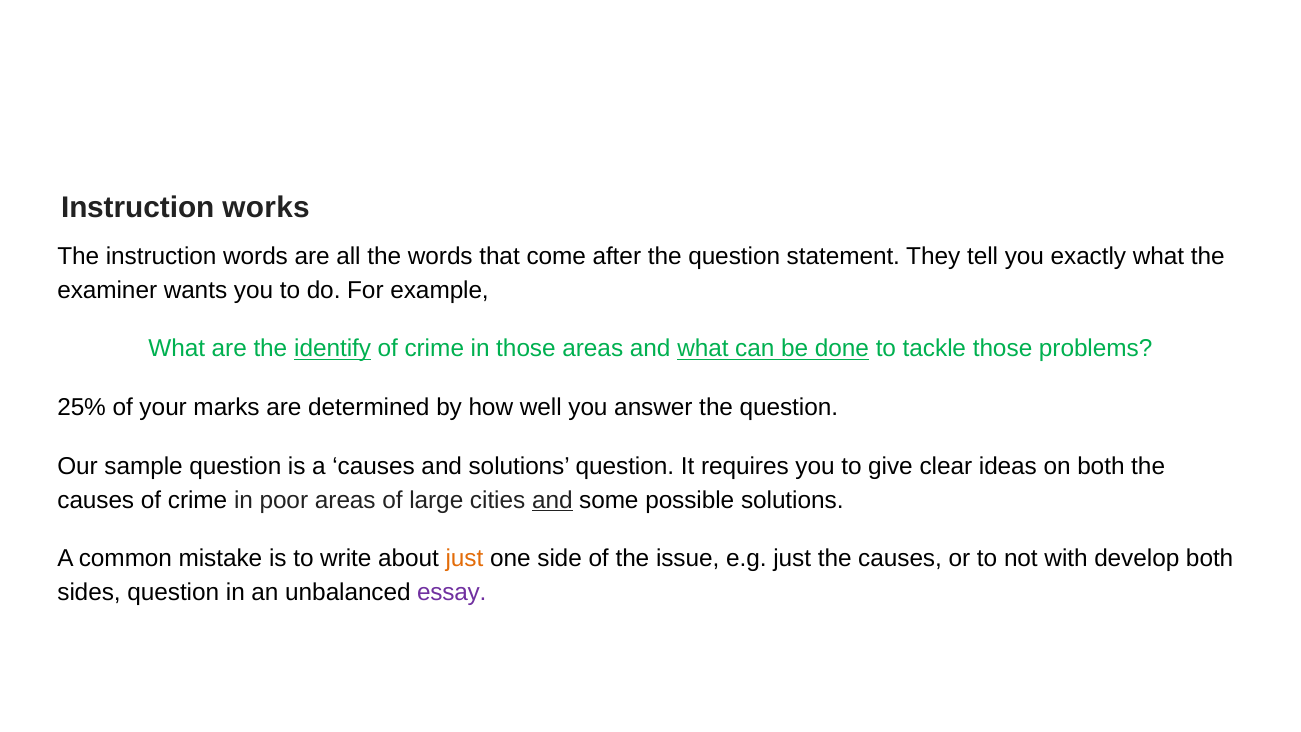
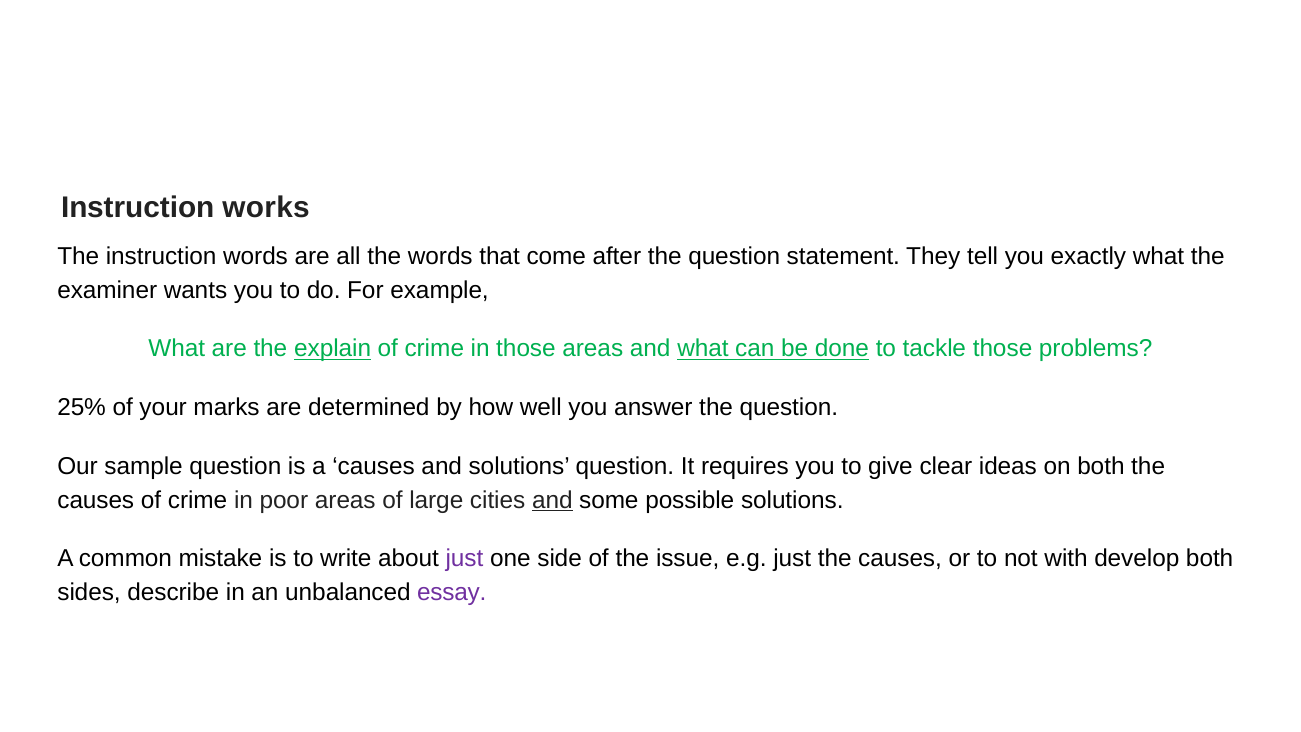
identify: identify -> explain
just at (464, 559) colour: orange -> purple
sides question: question -> describe
